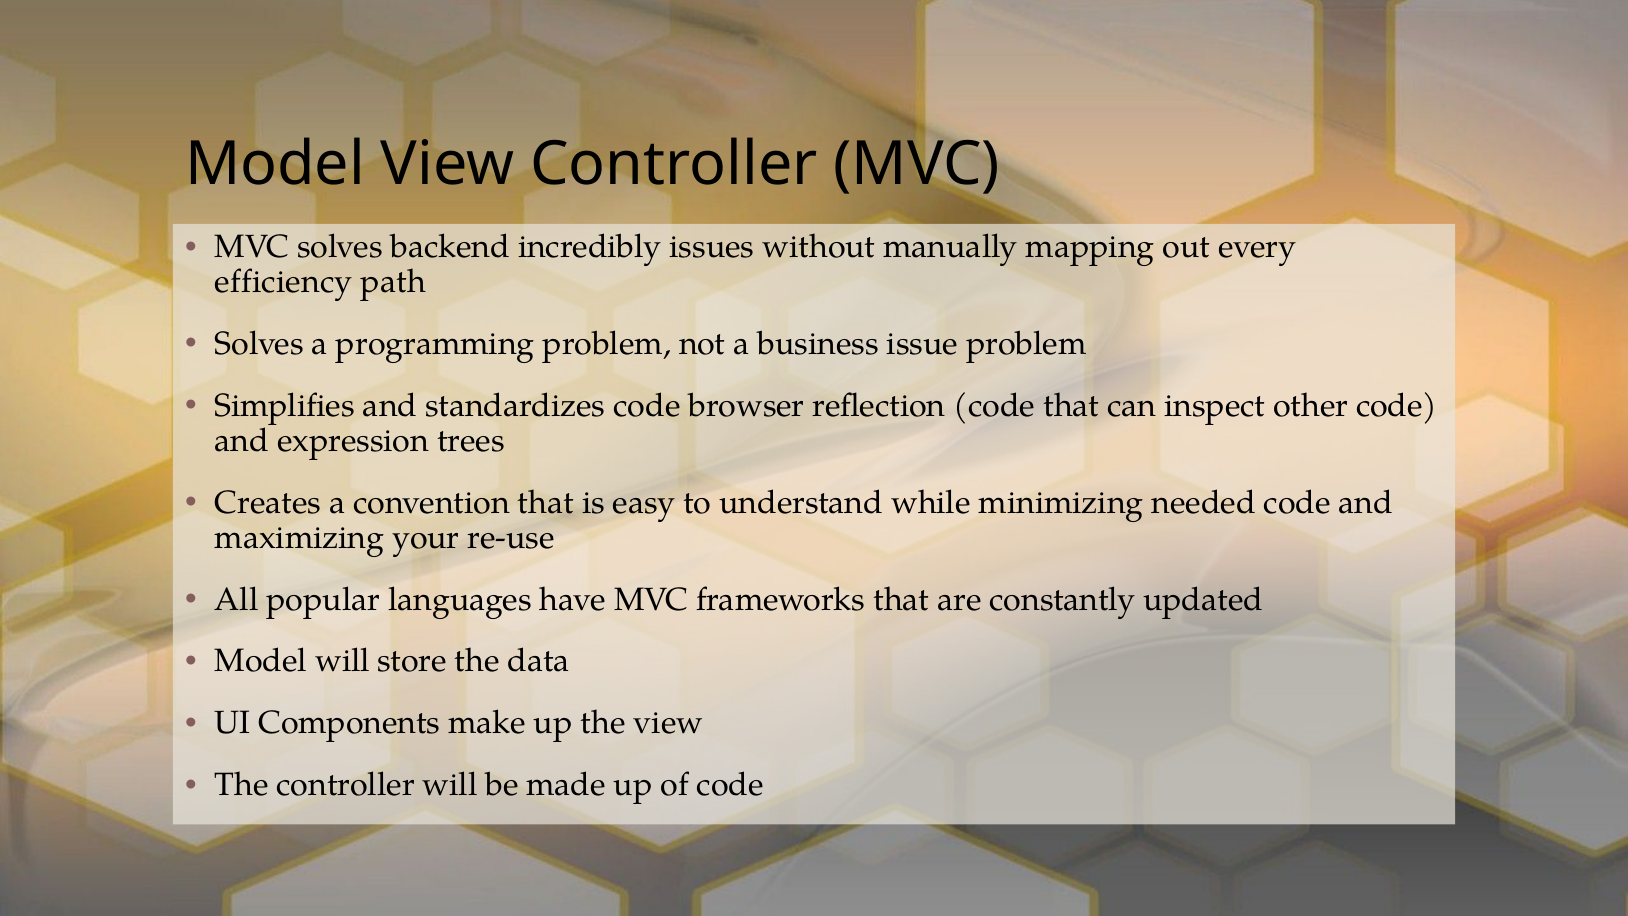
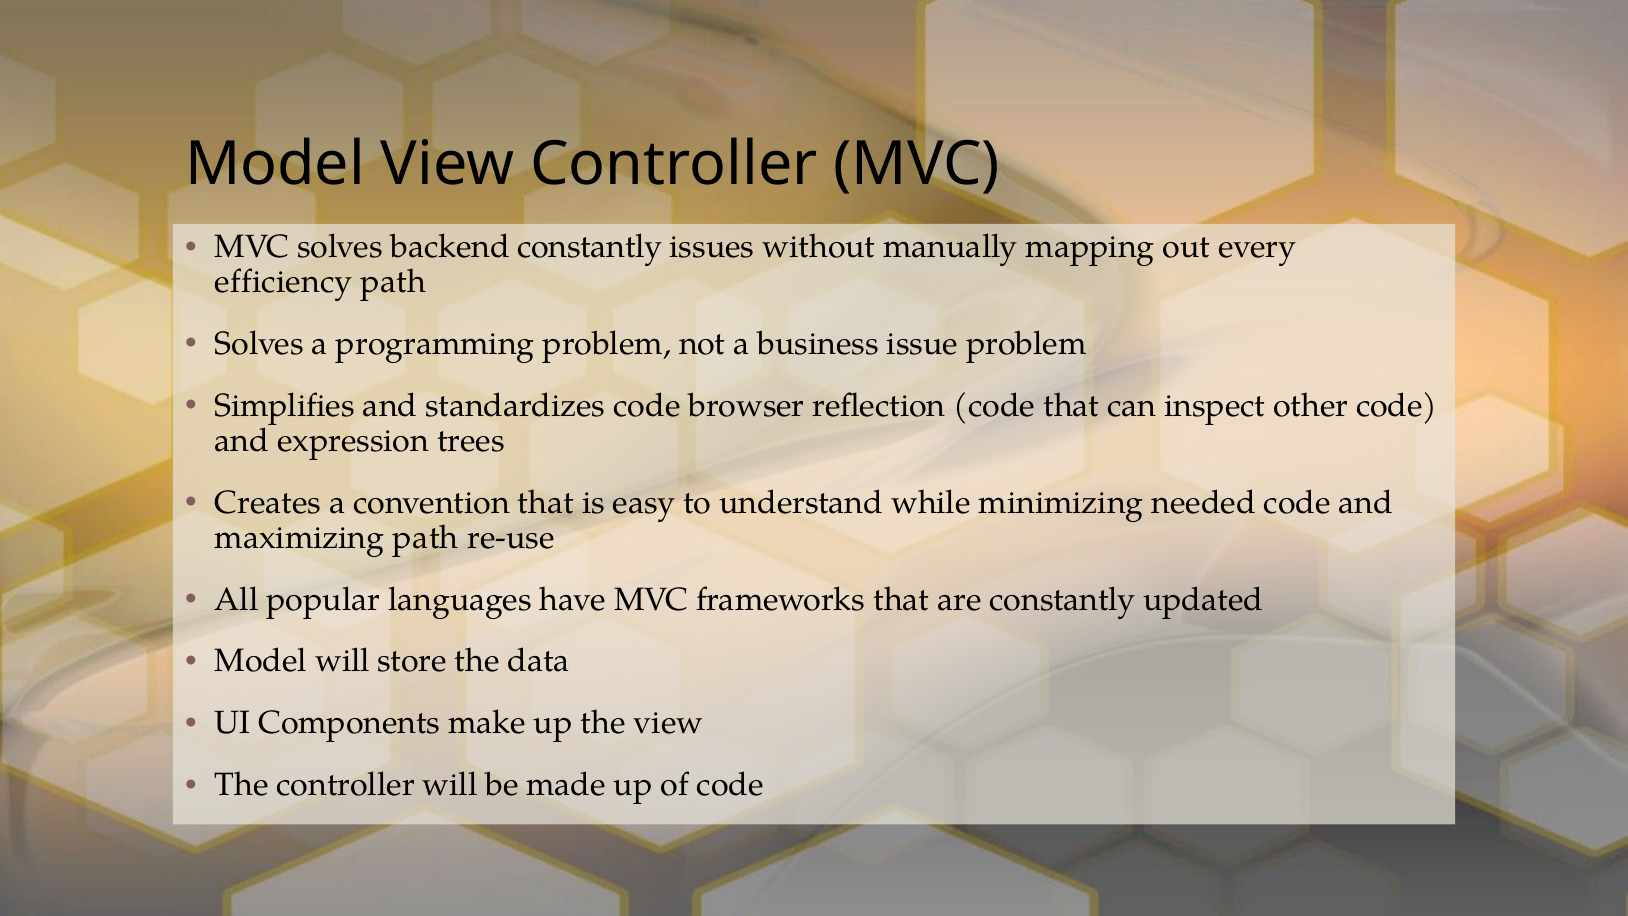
backend incredibly: incredibly -> constantly
maximizing your: your -> path
